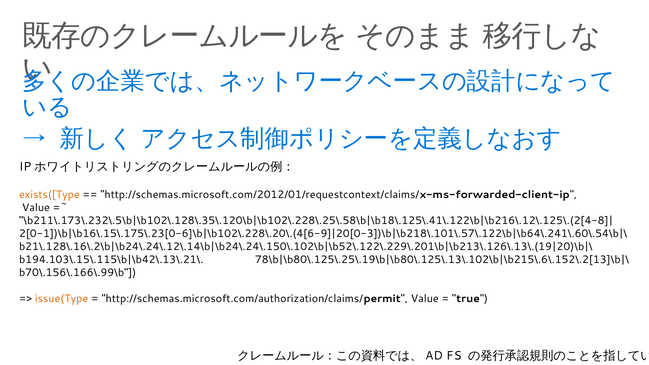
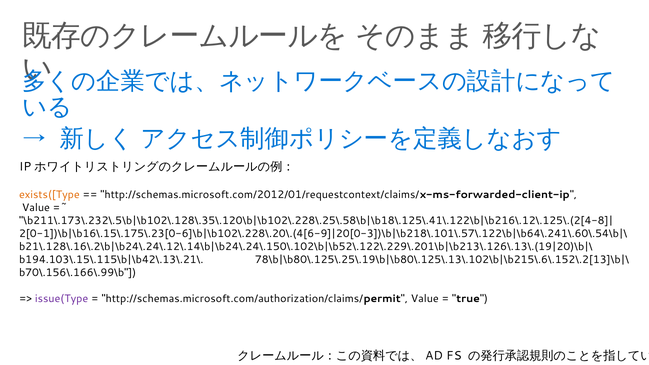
issue(Type colour: orange -> purple
